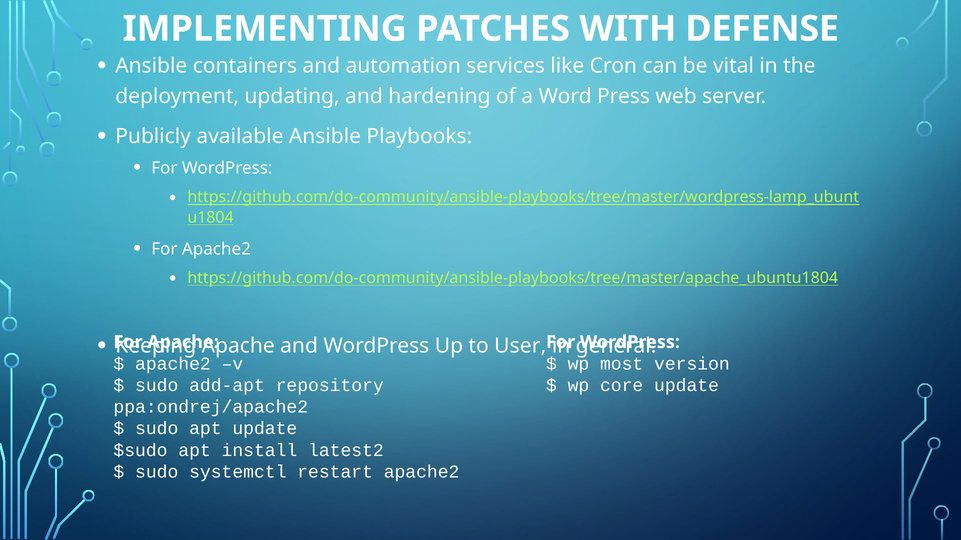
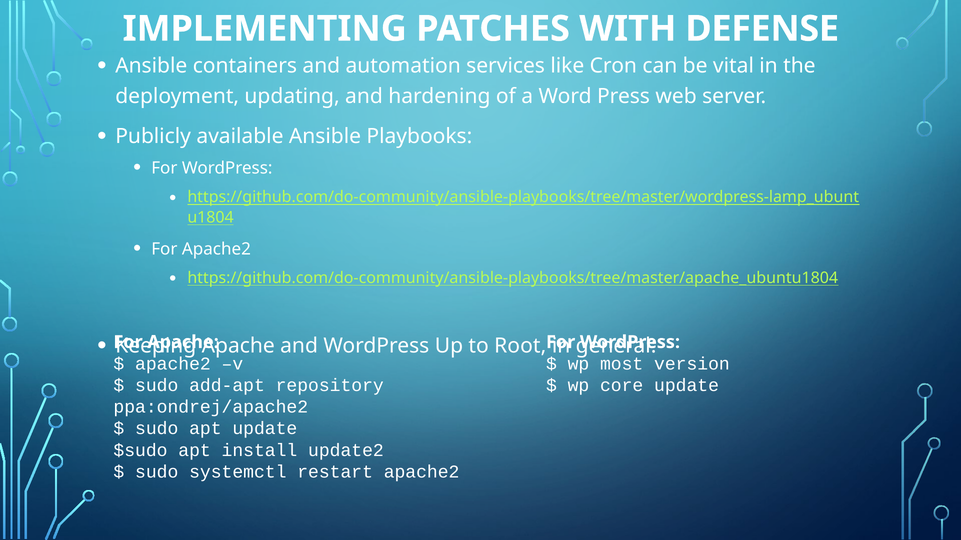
User: User -> Root
latest2: latest2 -> update2
